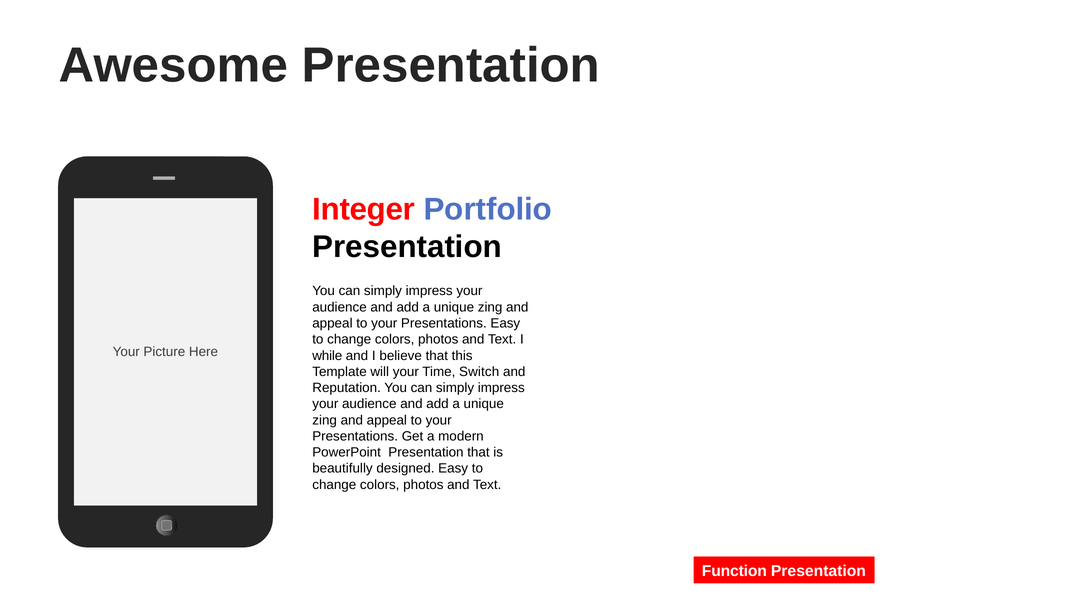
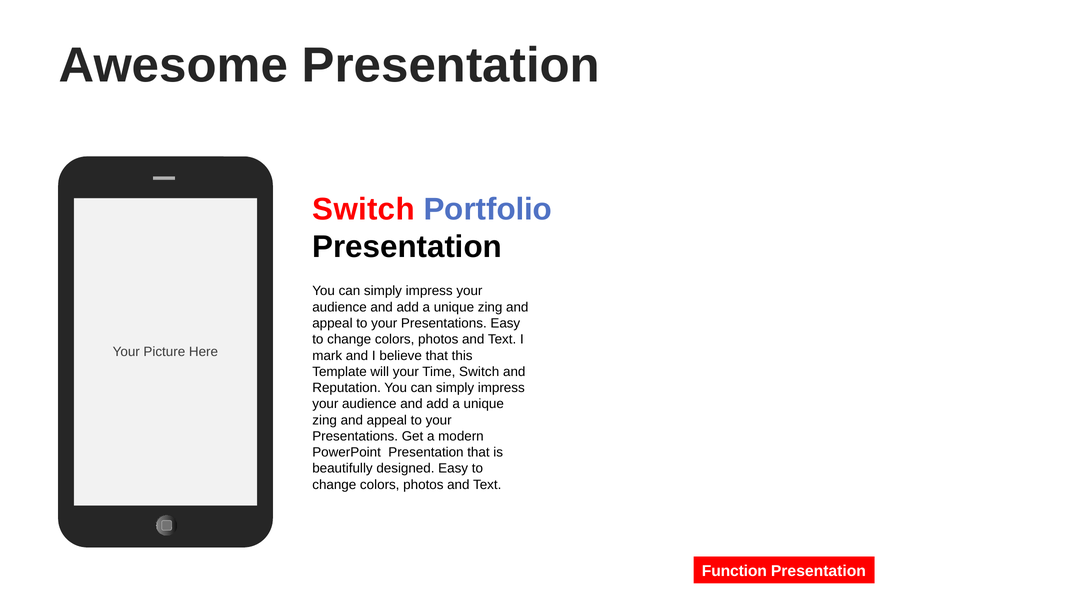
Integer at (364, 209): Integer -> Switch
while: while -> mark
